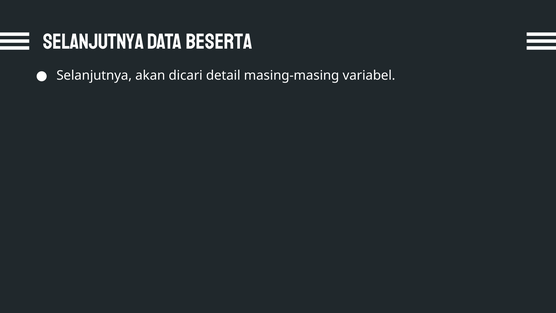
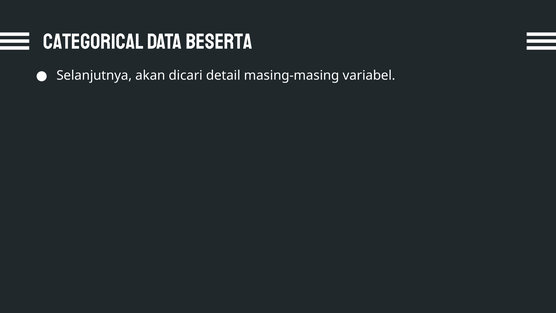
Selanjutnya at (94, 42): Selanjutnya -> Categorical
